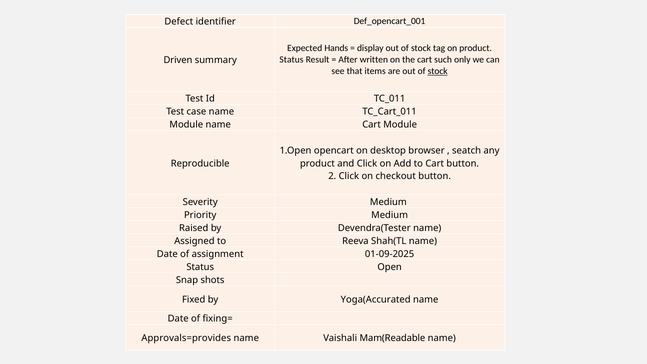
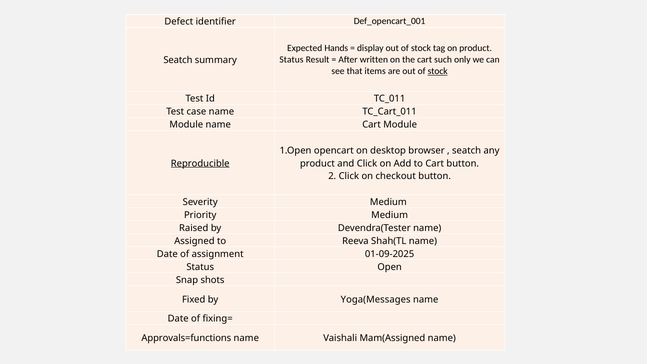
Driven at (178, 60): Driven -> Seatch
Reproducible underline: none -> present
Yoga(Accurated: Yoga(Accurated -> Yoga(Messages
Approvals=provides: Approvals=provides -> Approvals=functions
Mam(Readable: Mam(Readable -> Mam(Assigned
